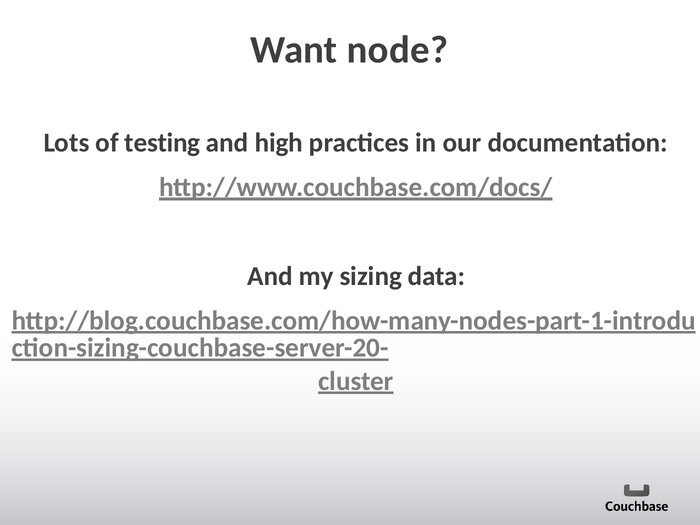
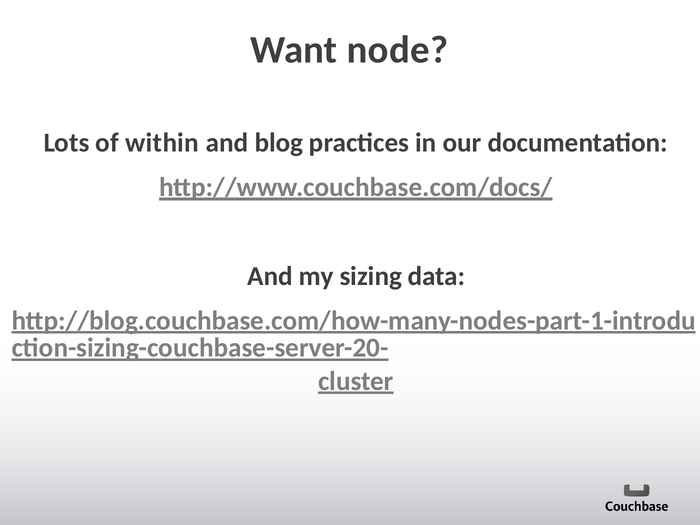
testing: testing -> within
high: high -> blog
